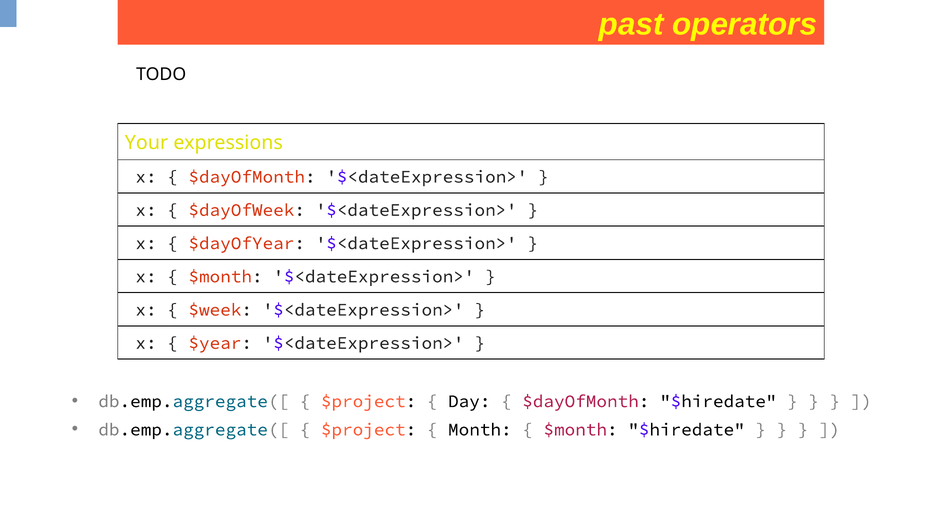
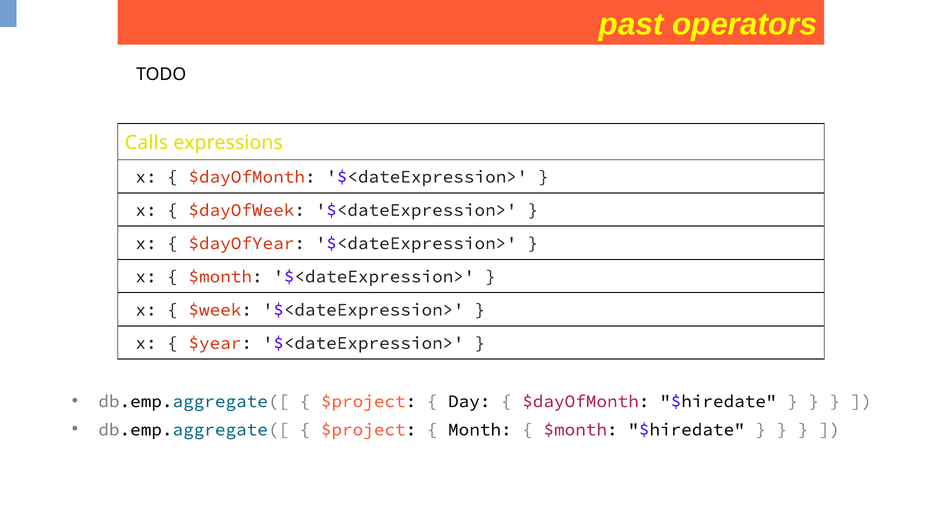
Your: Your -> Calls
